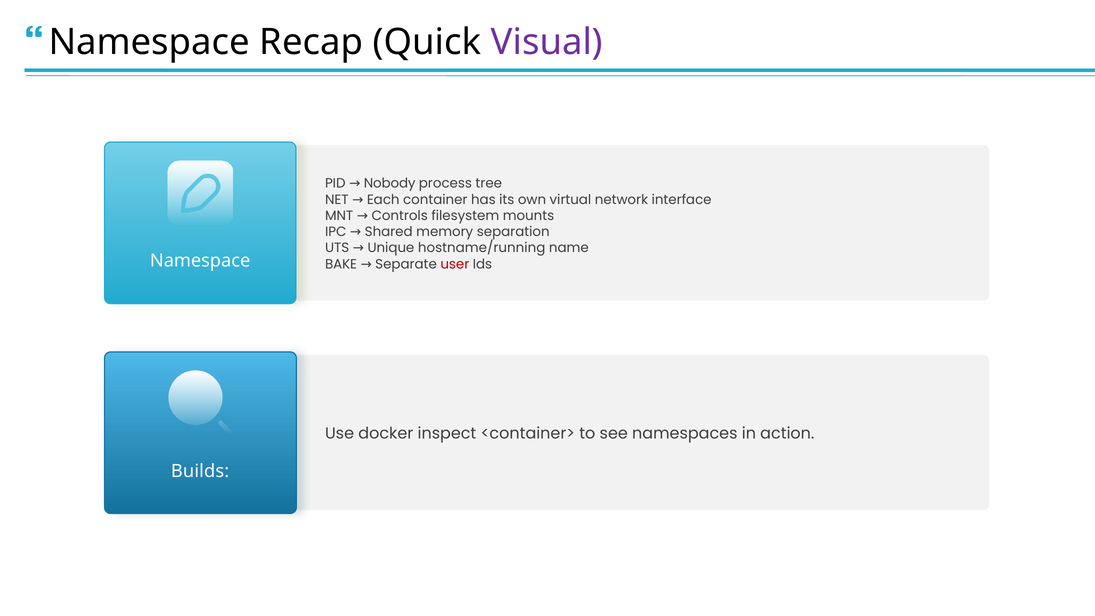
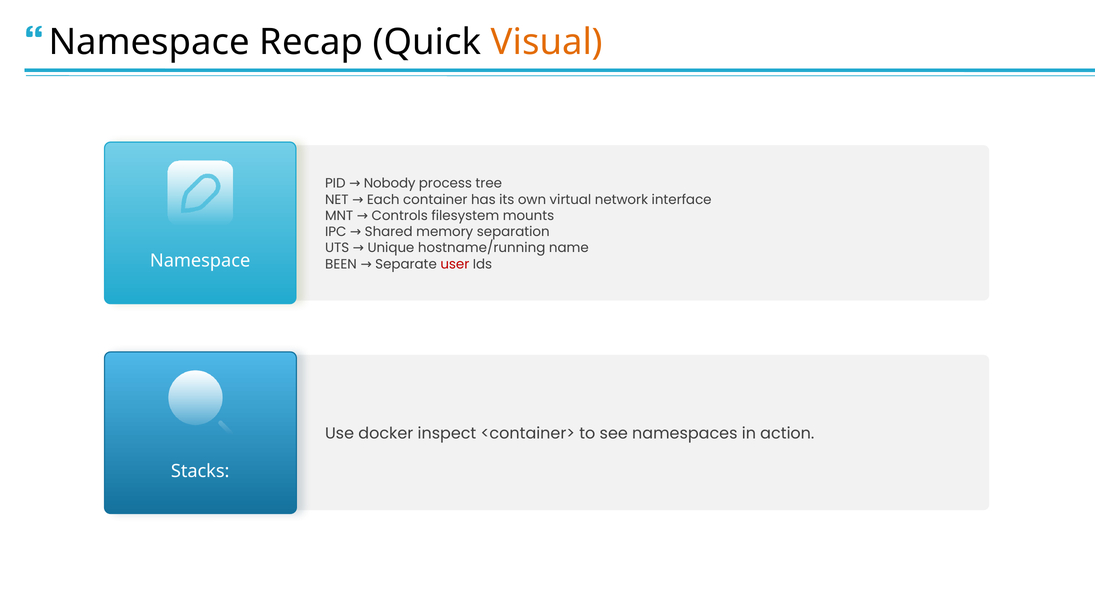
Visual colour: purple -> orange
BAKE: BAKE -> BEEN
Builds: Builds -> Stacks
